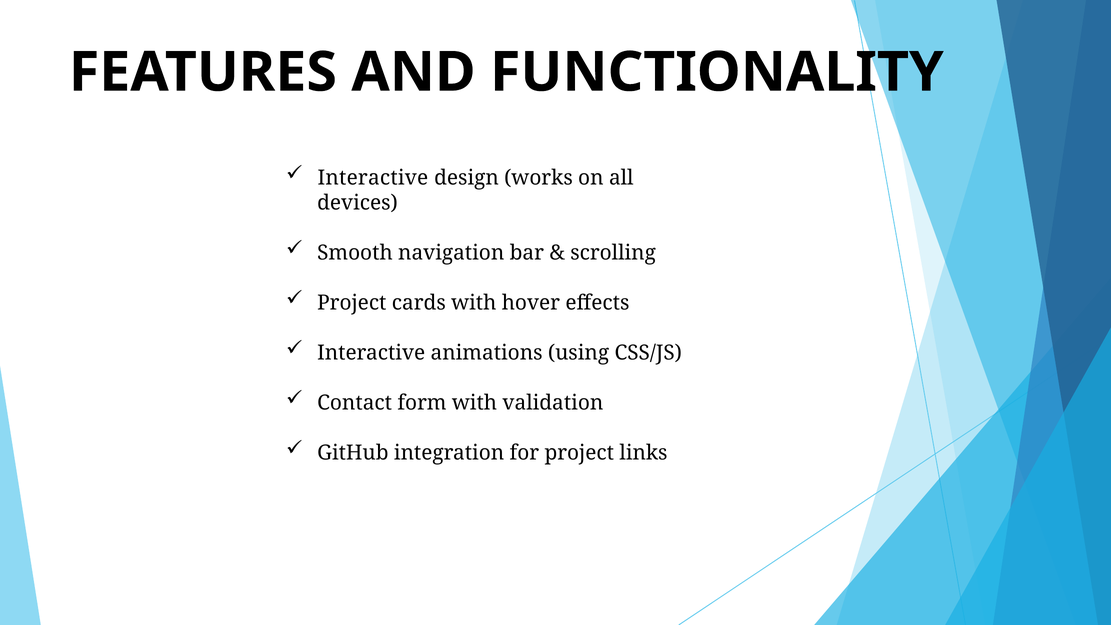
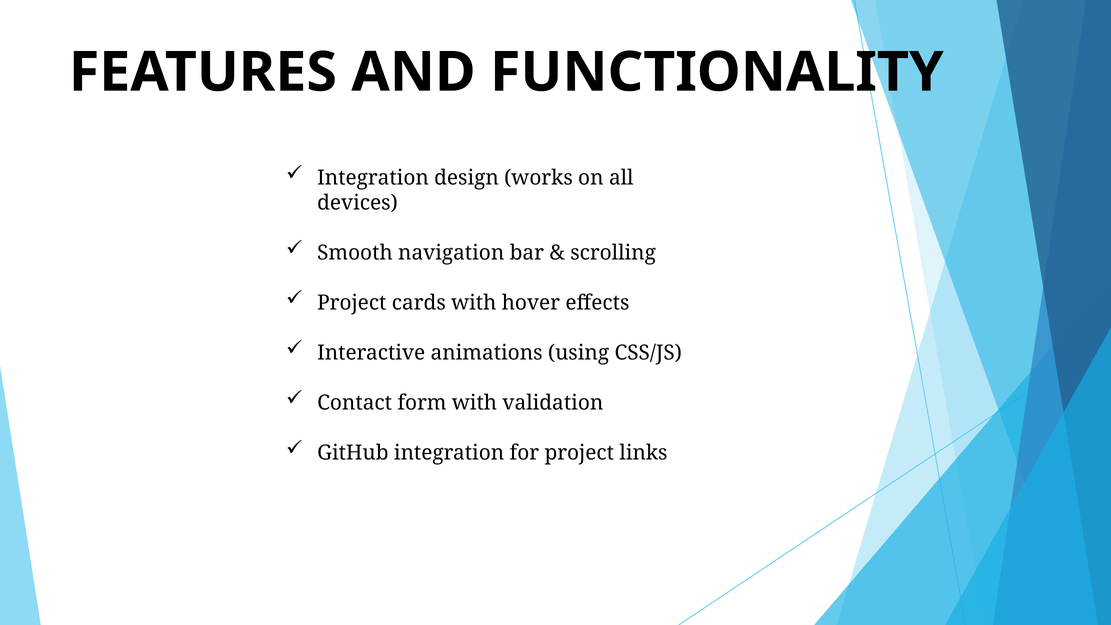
Interactive at (373, 178): Interactive -> Integration
